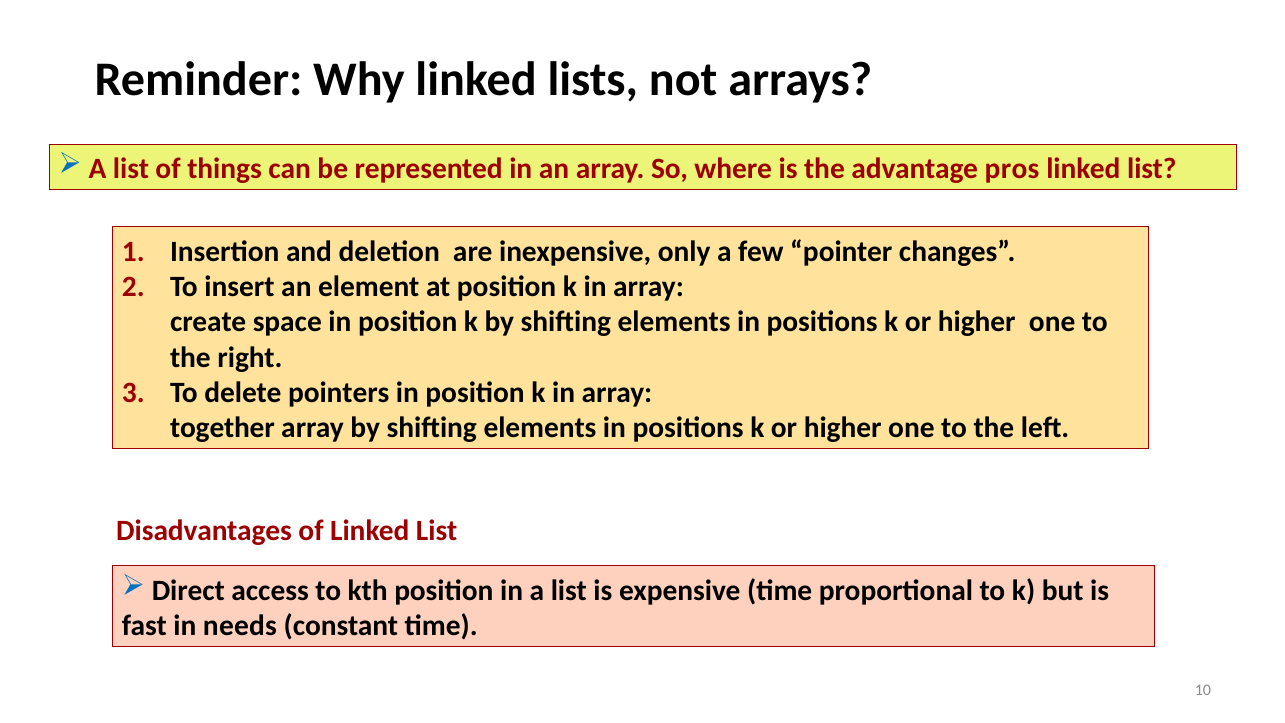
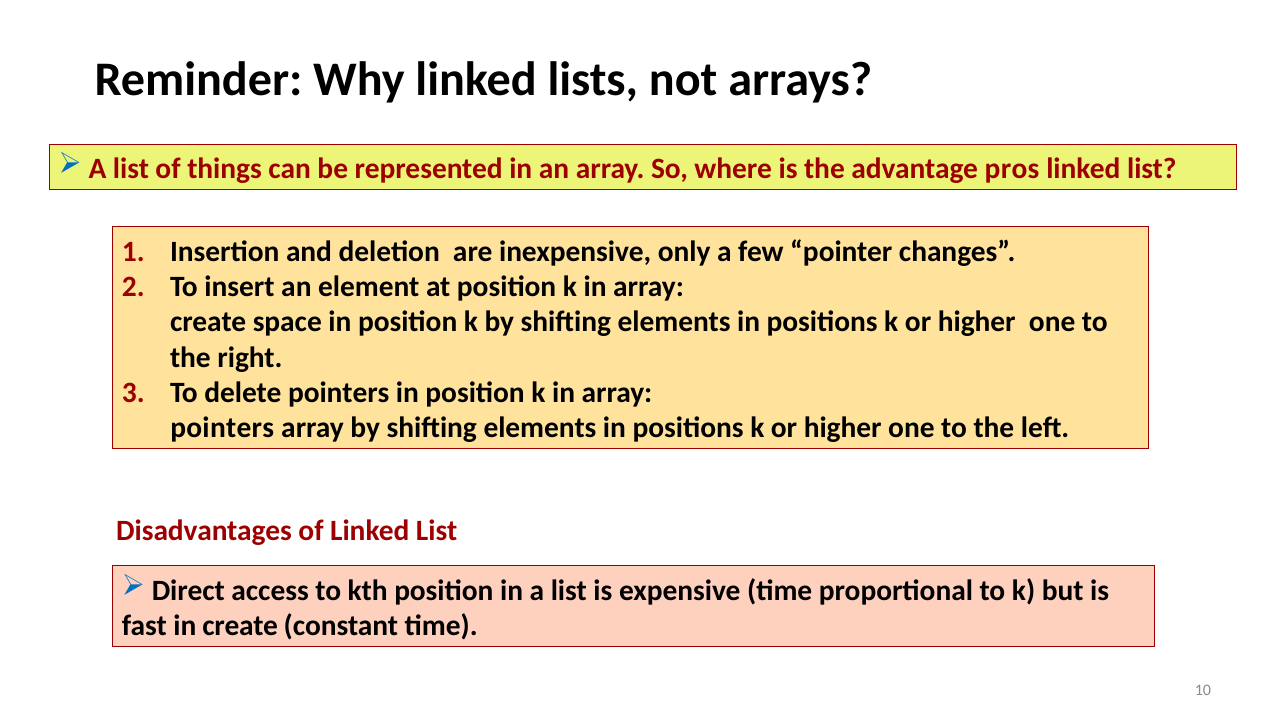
together at (222, 428): together -> pointers
in needs: needs -> create
